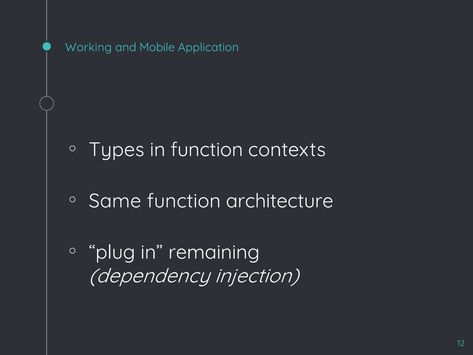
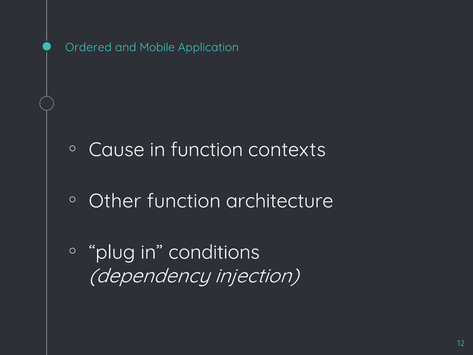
Working: Working -> Ordered
Types: Types -> Cause
Same: Same -> Other
remaining: remaining -> conditions
